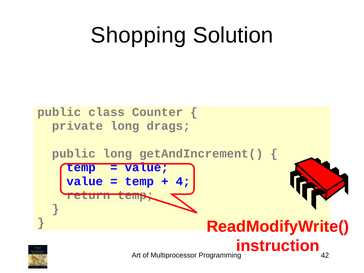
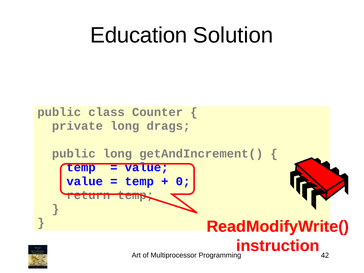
Shopping: Shopping -> Education
4: 4 -> 0
